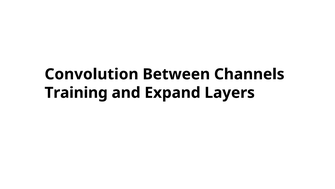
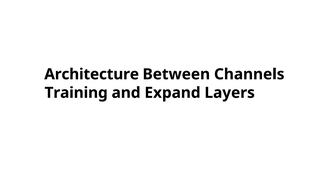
Convolution: Convolution -> Architecture
